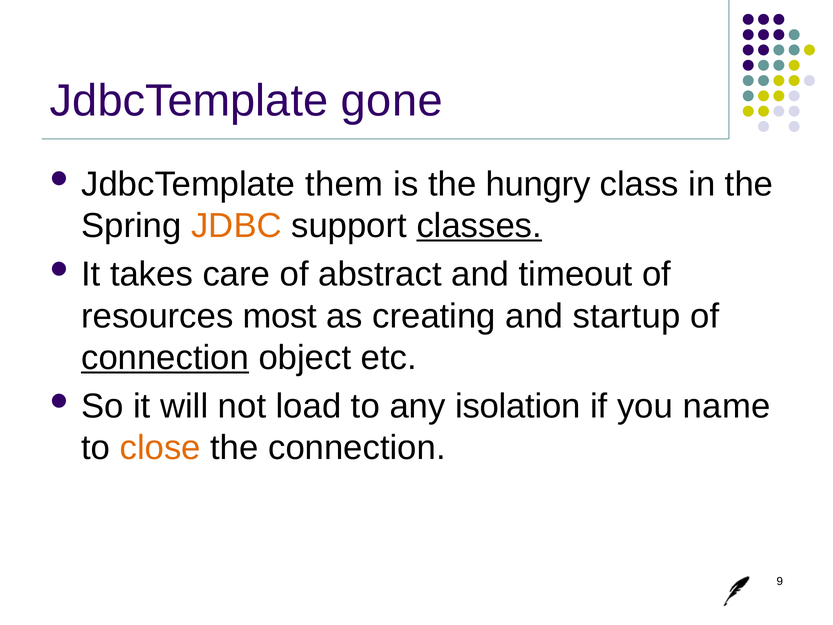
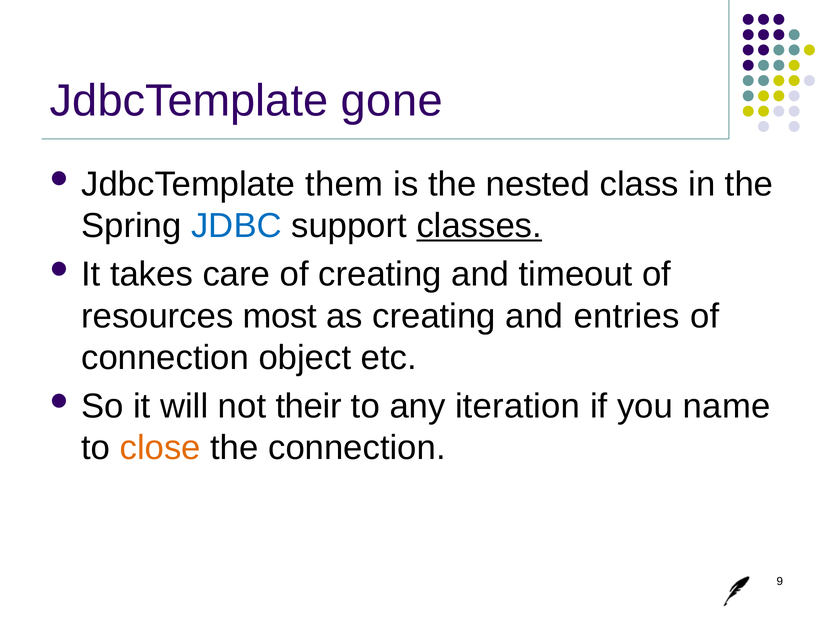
hungry: hungry -> nested
JDBC colour: orange -> blue
of abstract: abstract -> creating
startup: startup -> entries
connection at (165, 358) underline: present -> none
load: load -> their
isolation: isolation -> iteration
